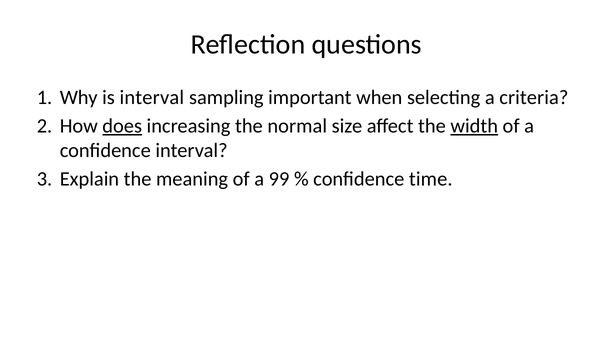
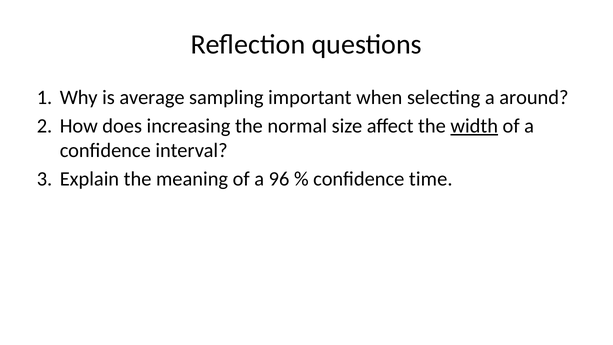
is interval: interval -> average
criteria: criteria -> around
does underline: present -> none
99: 99 -> 96
